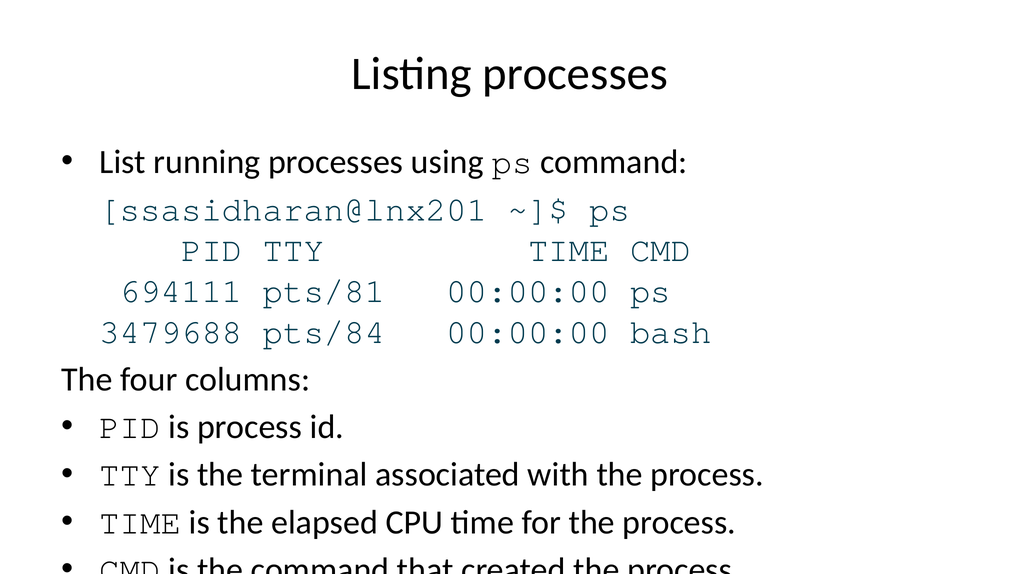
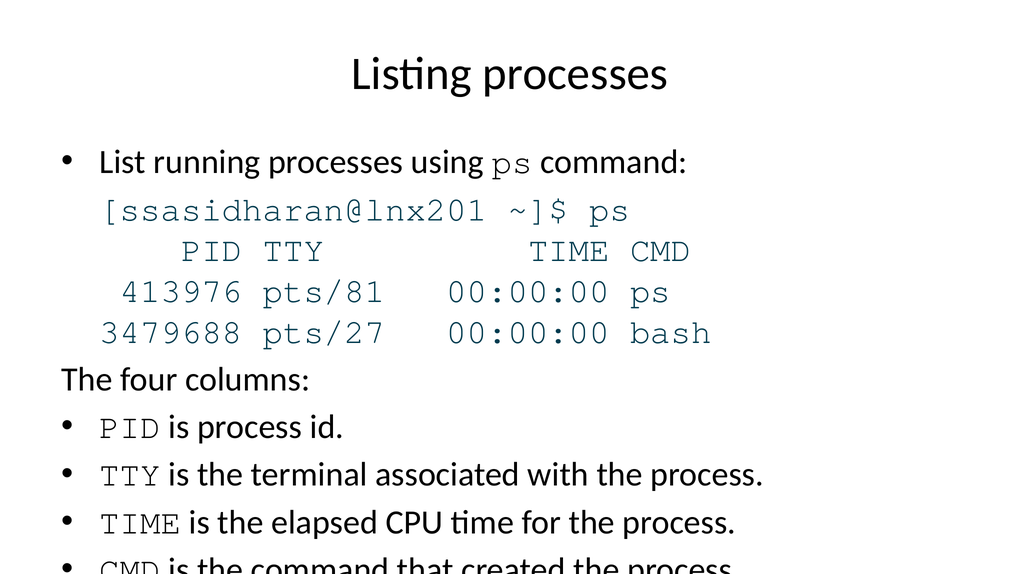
694111: 694111 -> 413976
pts/84: pts/84 -> pts/27
